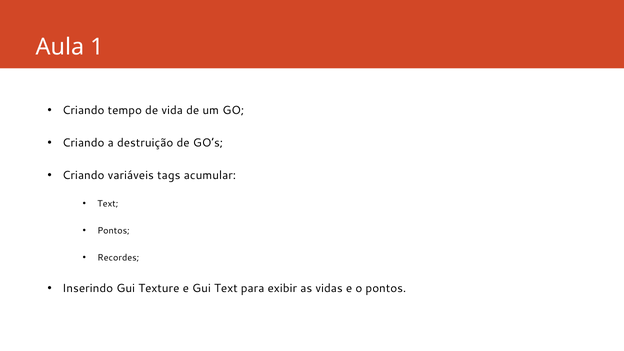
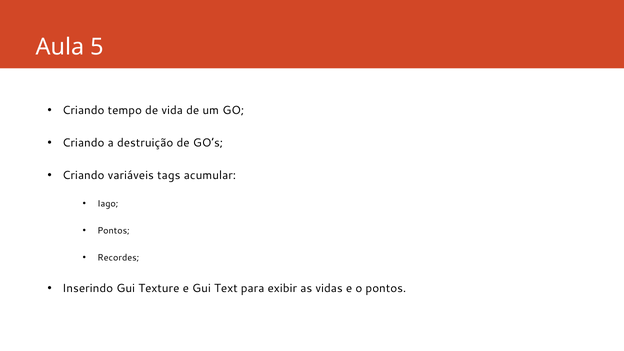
1: 1 -> 5
Text at (108, 204): Text -> Iago
